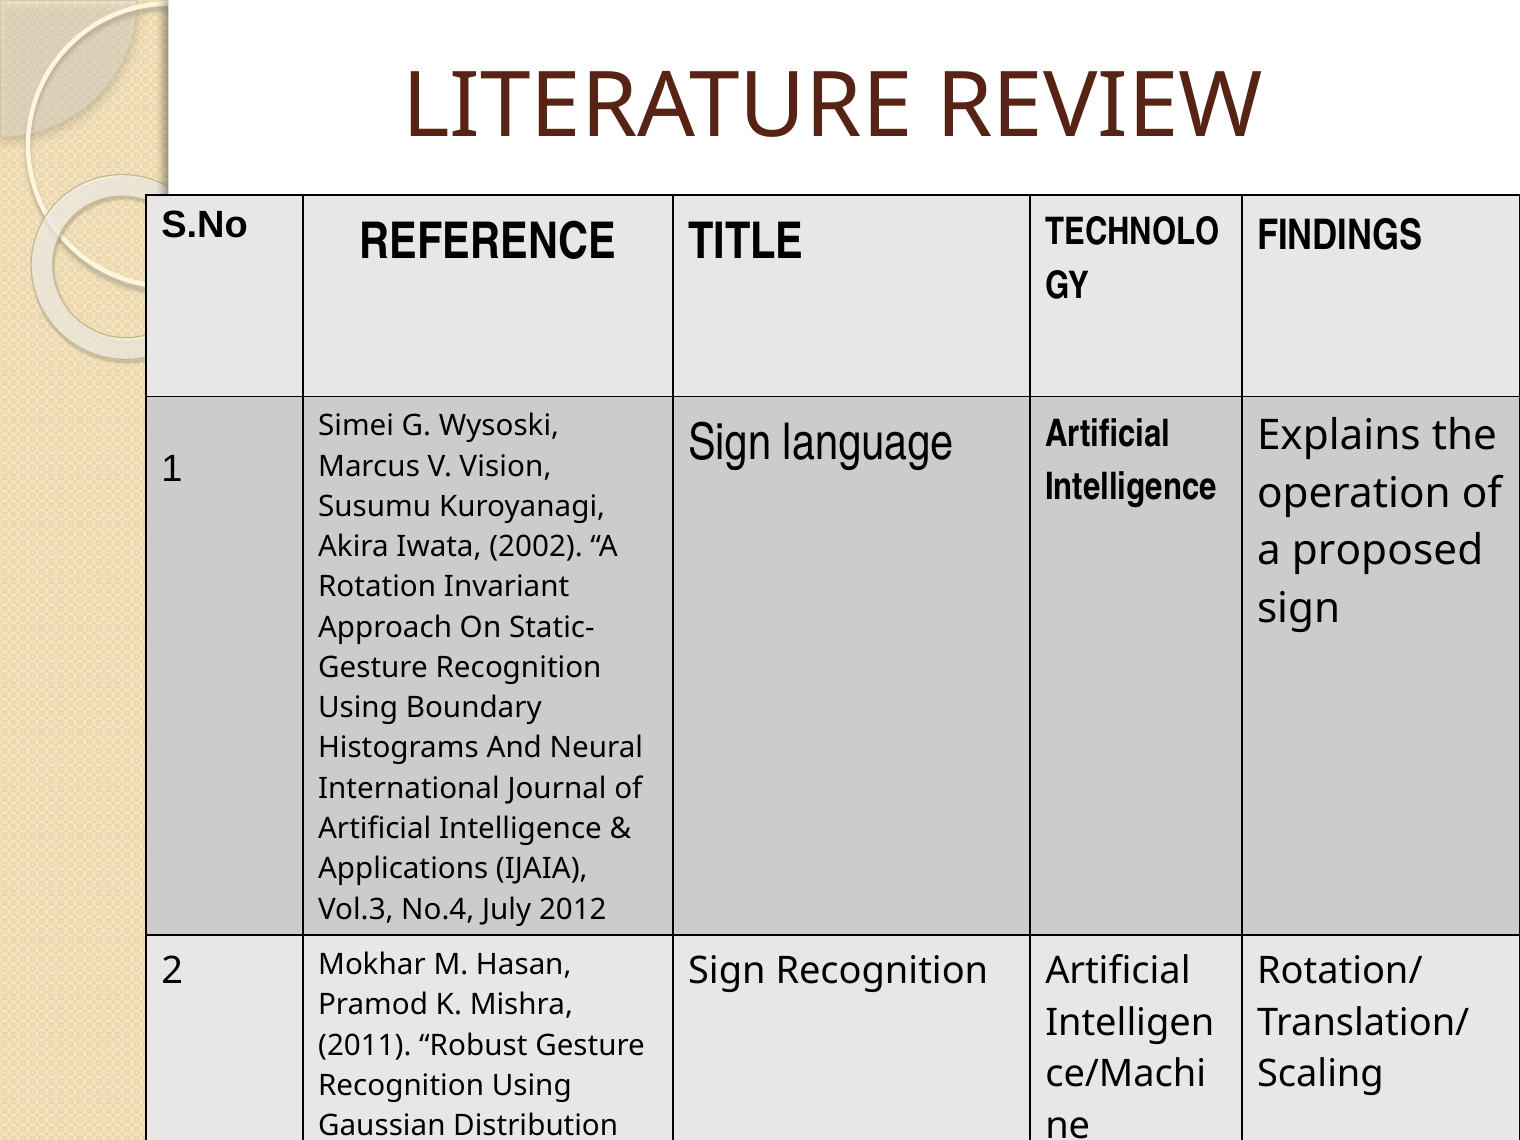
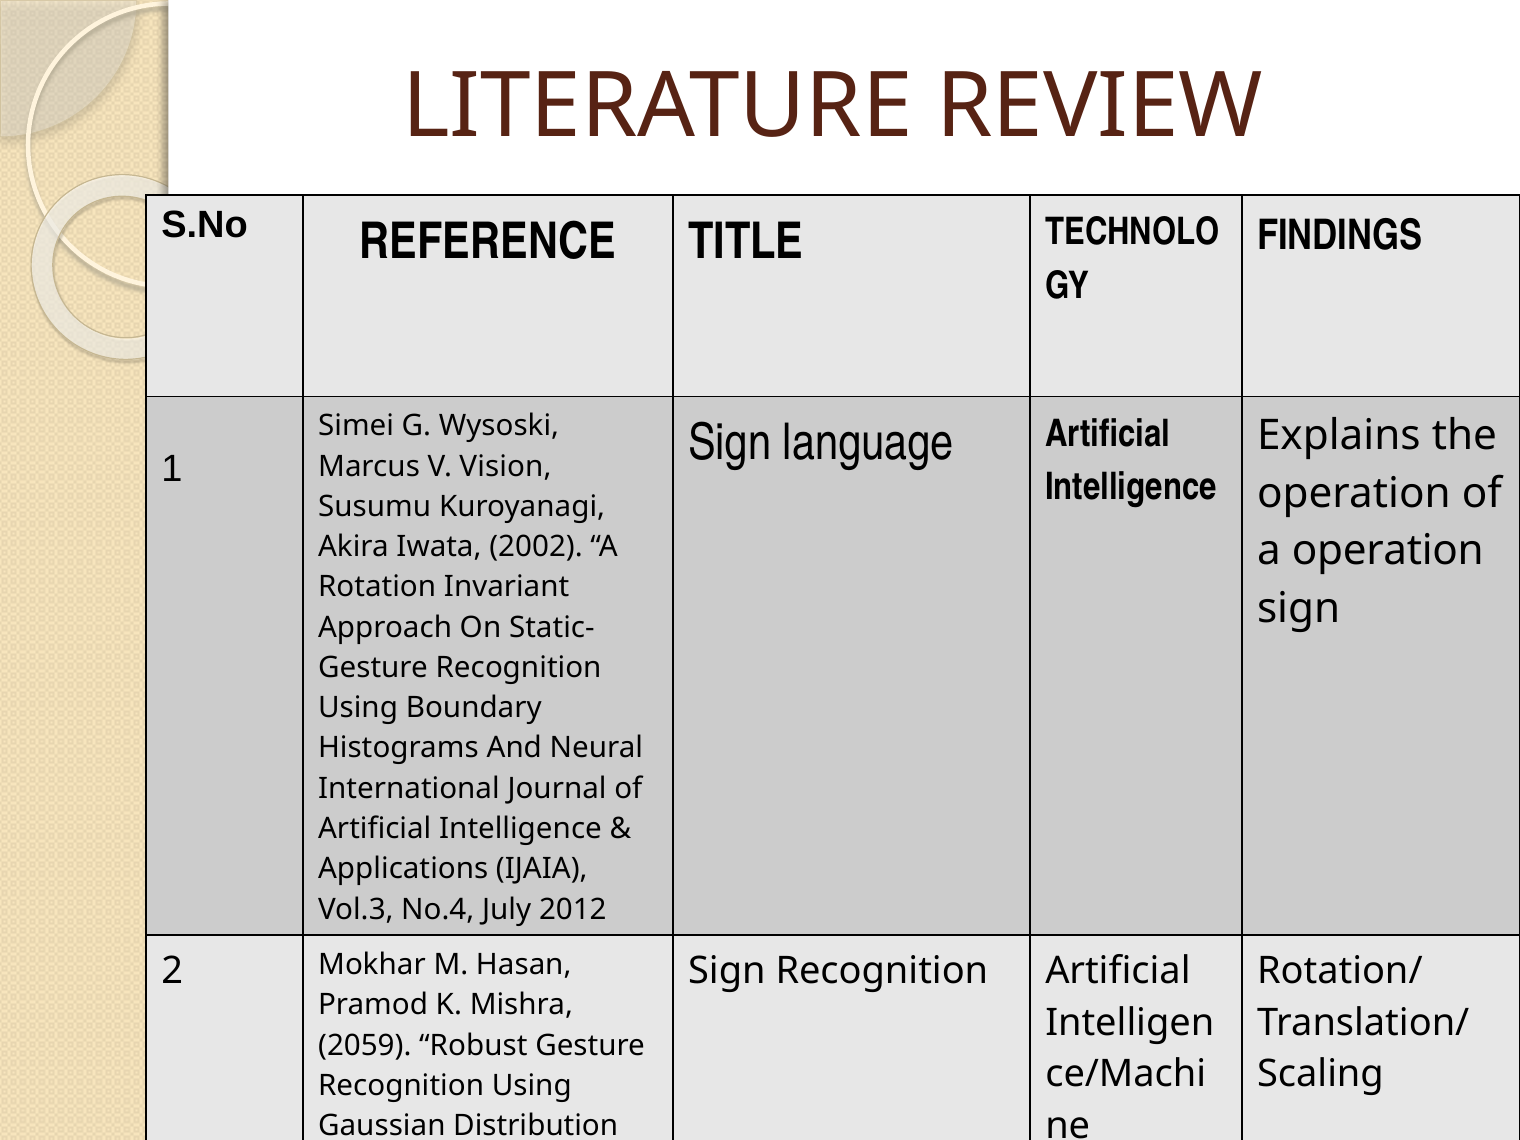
a proposed: proposed -> operation
2011: 2011 -> 2059
